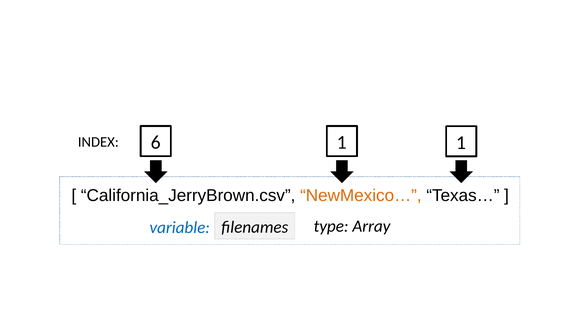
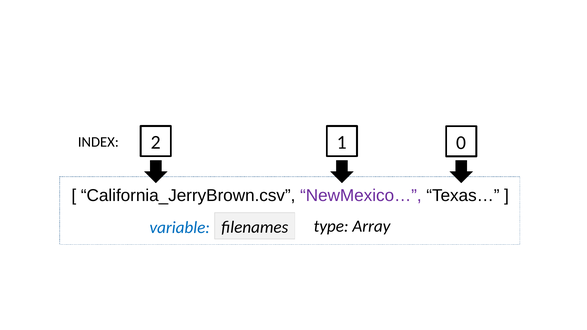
6: 6 -> 2
1 1: 1 -> 0
NewMexico… colour: orange -> purple
